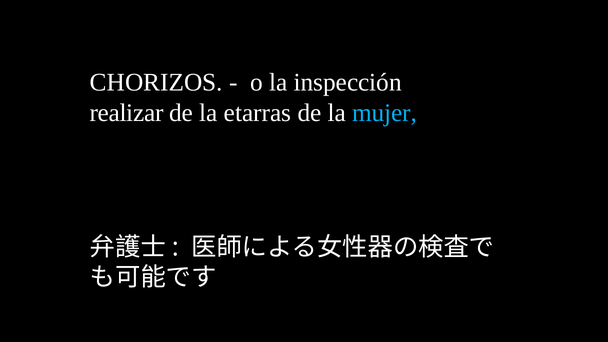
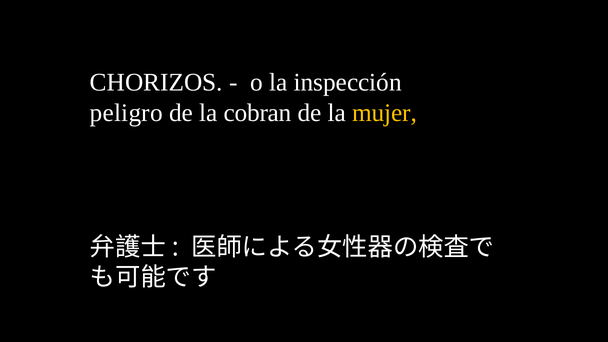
realizar: realizar -> peligro
etarras: etarras -> cobran
mujer colour: light blue -> yellow
